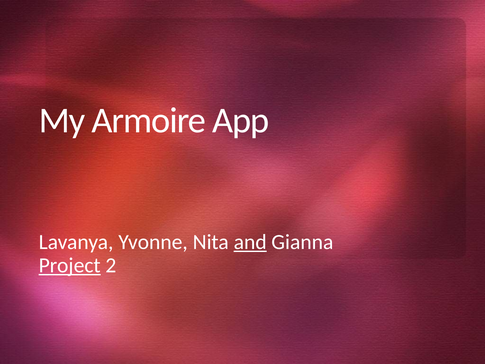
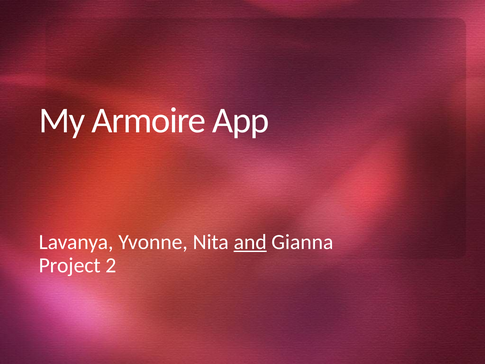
Project underline: present -> none
